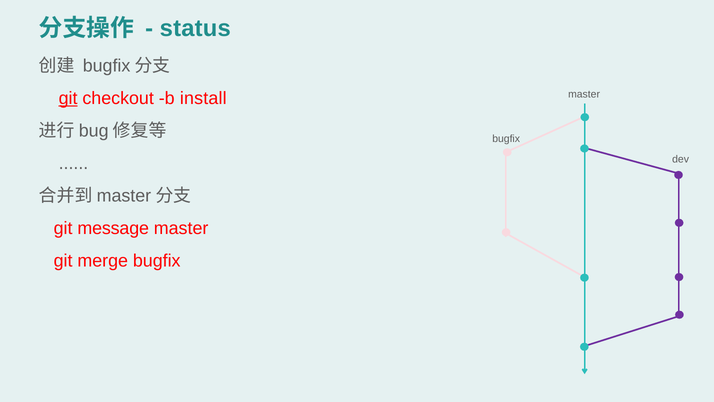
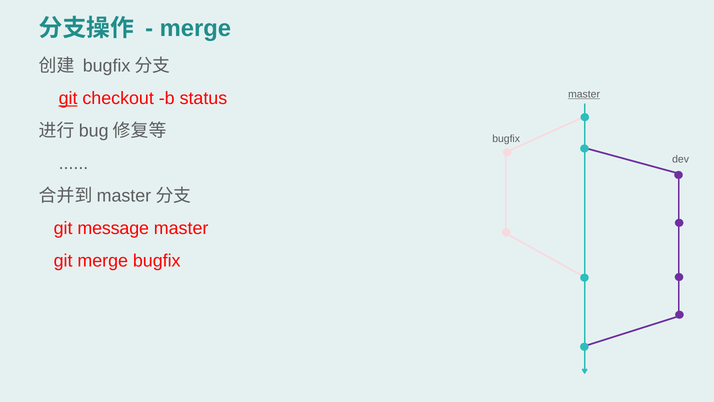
status at (195, 28): status -> merge
master at (584, 94) underline: none -> present
install: install -> status
